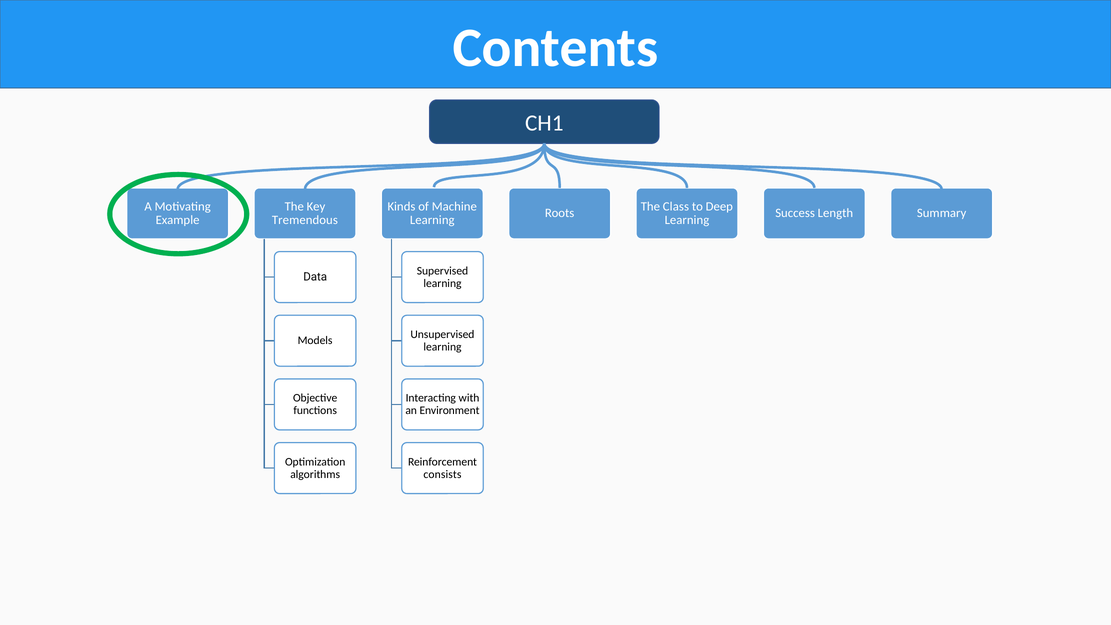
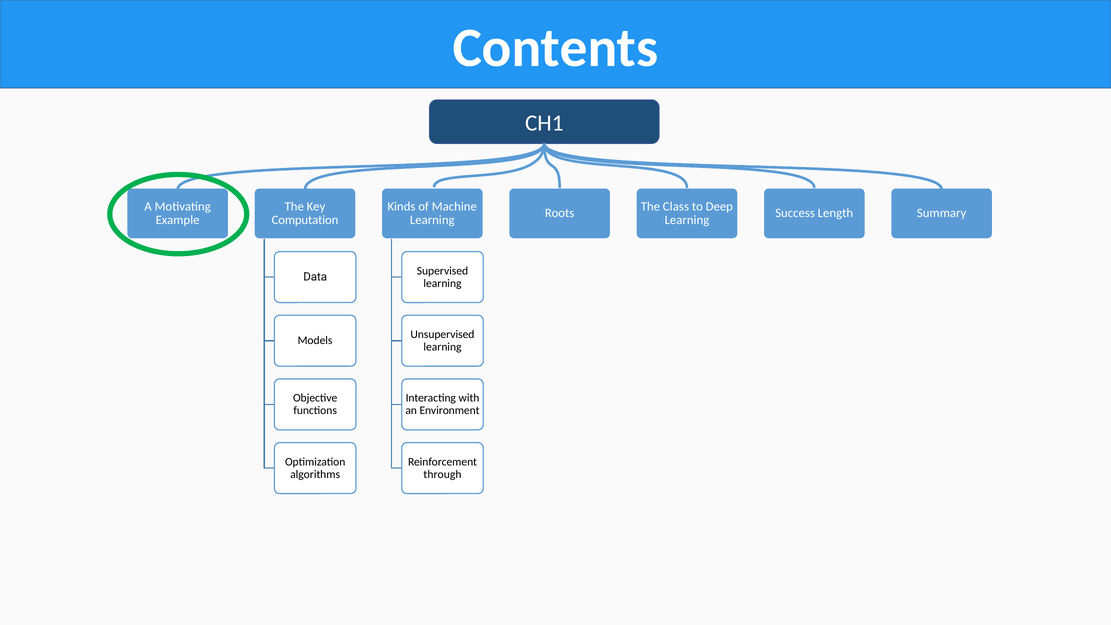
Tremendous: Tremendous -> Computation
consists: consists -> through
